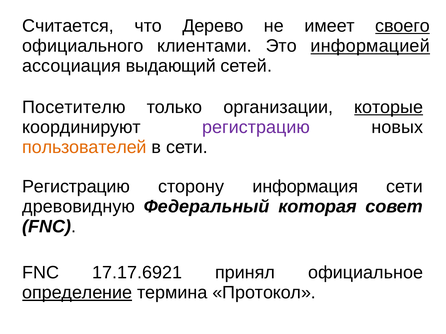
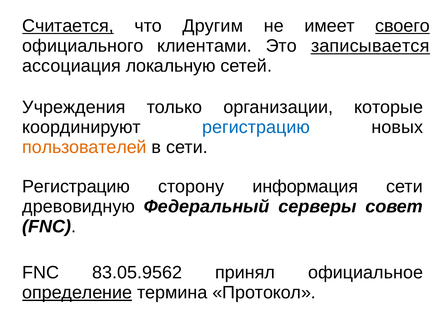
Считается underline: none -> present
Дерево: Дерево -> Другим
информацией: информацией -> записывается
выдающий: выдающий -> локальную
Посетителю: Посетителю -> Учреждения
которые underline: present -> none
регистрацию at (256, 127) colour: purple -> blue
которая: которая -> серверы
17.17.6921: 17.17.6921 -> 83.05.9562
